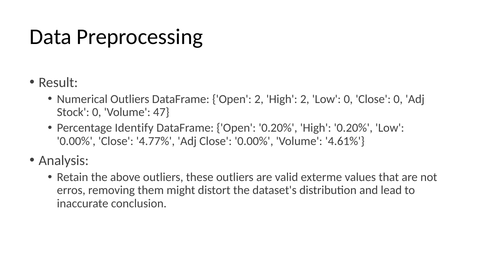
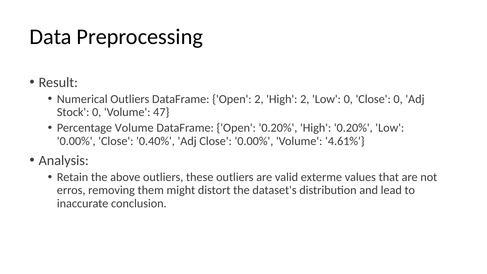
Percentage Identify: Identify -> Volume
4.77%: 4.77% -> 0.40%
